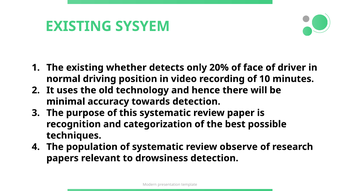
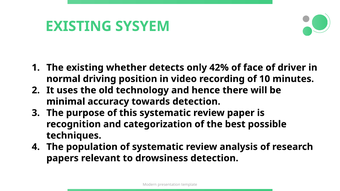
20%: 20% -> 42%
observe: observe -> analysis
